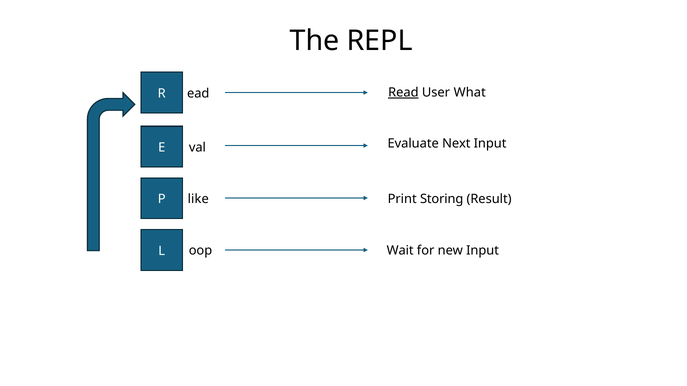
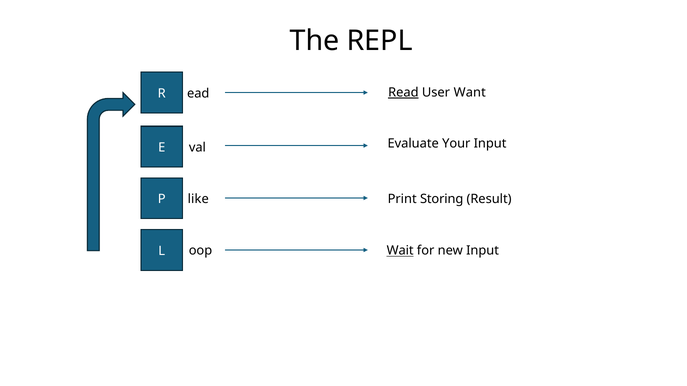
What: What -> Want
Next: Next -> Your
Wait underline: none -> present
